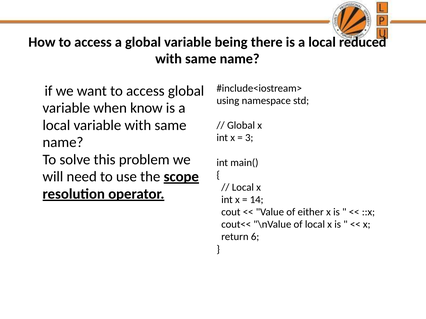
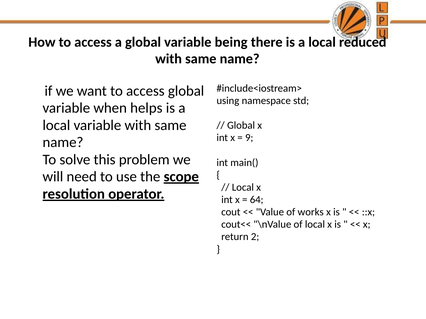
know: know -> helps
3: 3 -> 9
14: 14 -> 64
either: either -> works
6: 6 -> 2
